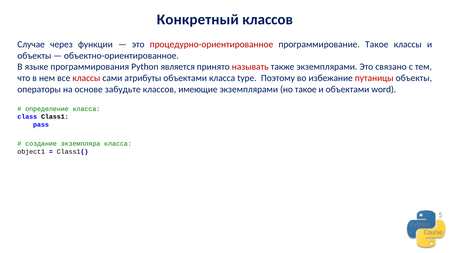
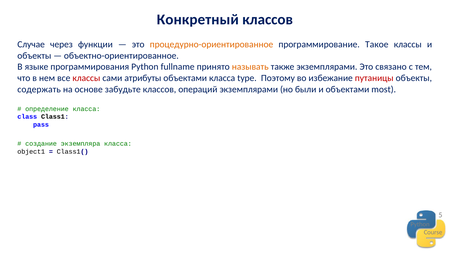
процедурно-ориентированное colour: red -> orange
является: является -> fullname
называть colour: red -> orange
операторы: операторы -> содержать
имеющие: имеющие -> операций
но такое: такое -> были
word: word -> most
